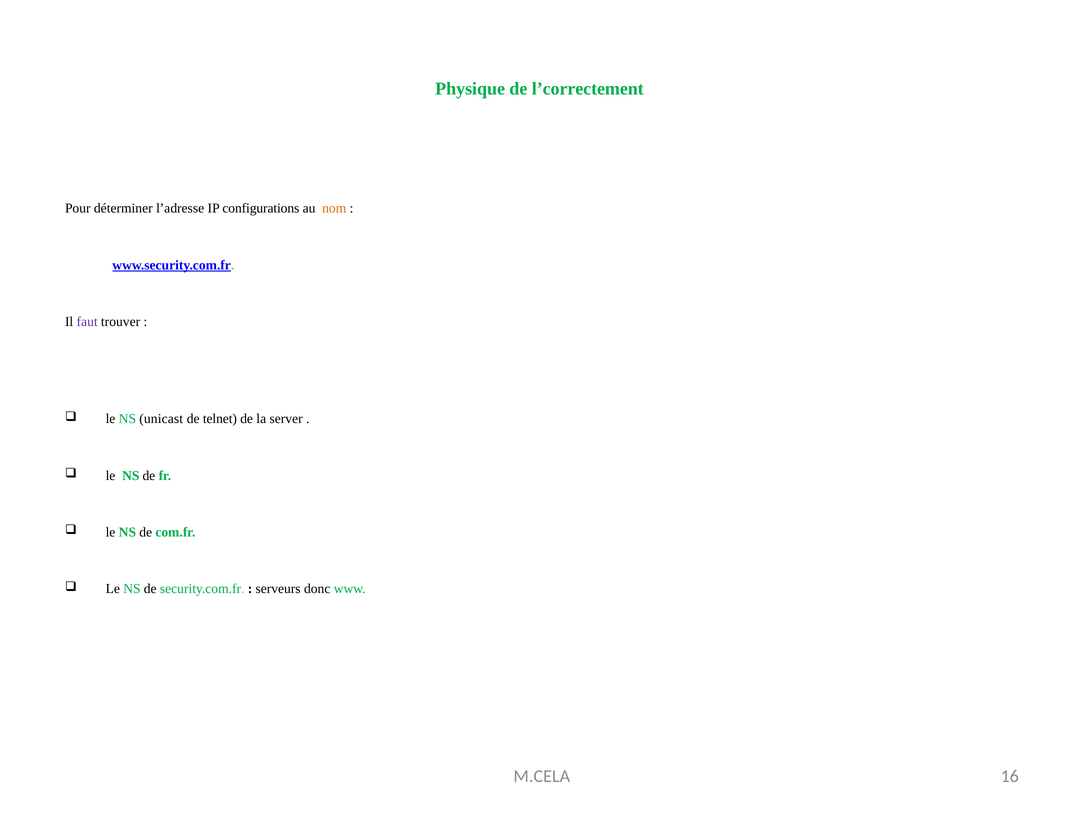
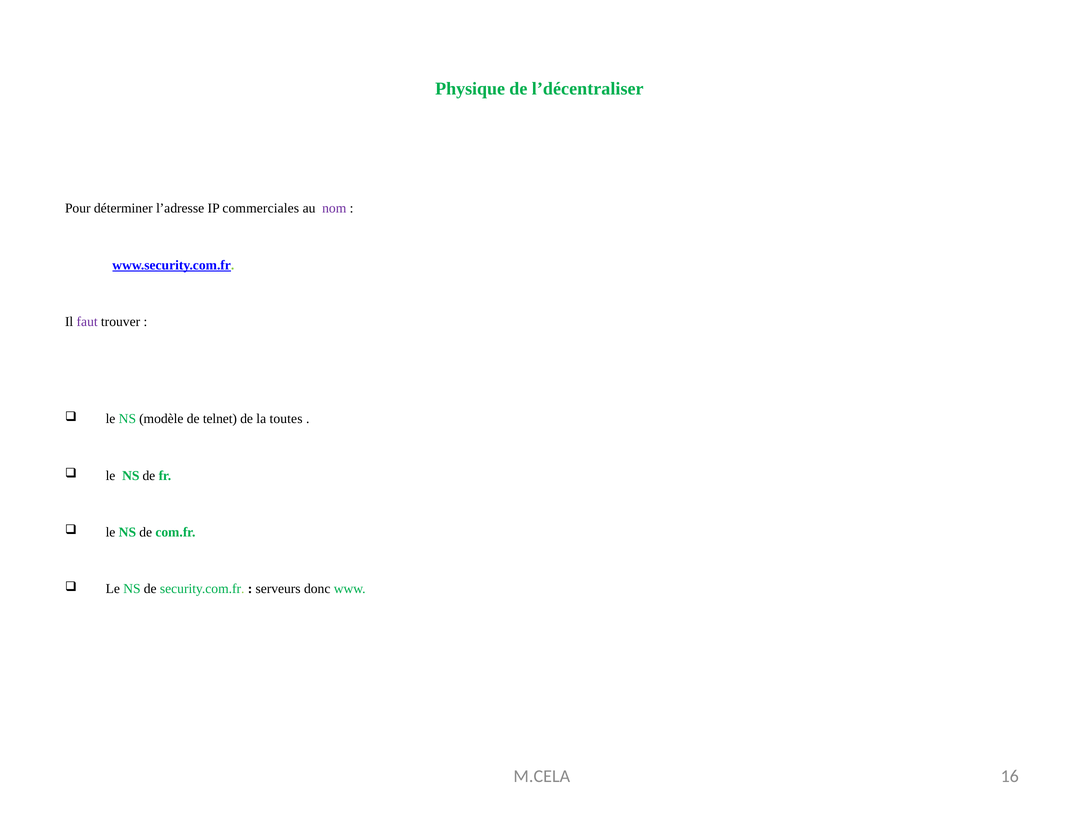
l’correctement: l’correctement -> l’décentraliser
configurations: configurations -> commerciales
nom colour: orange -> purple
unicast: unicast -> modèle
server: server -> toutes
